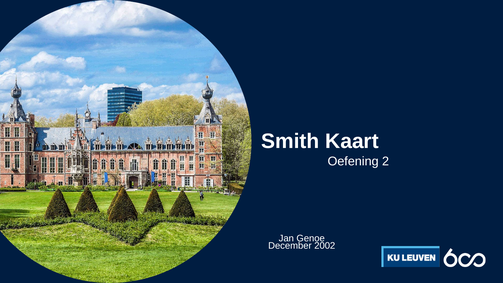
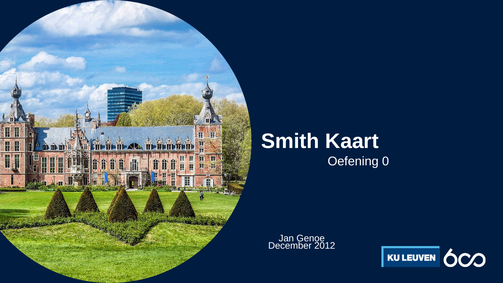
2: 2 -> 0
2002: 2002 -> 2012
